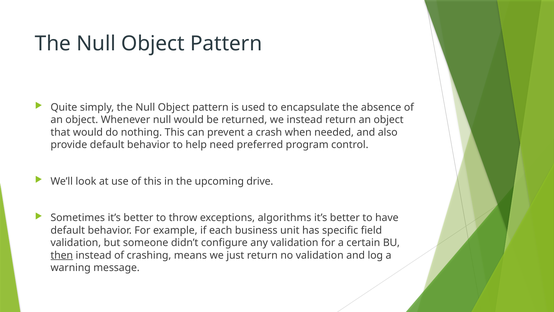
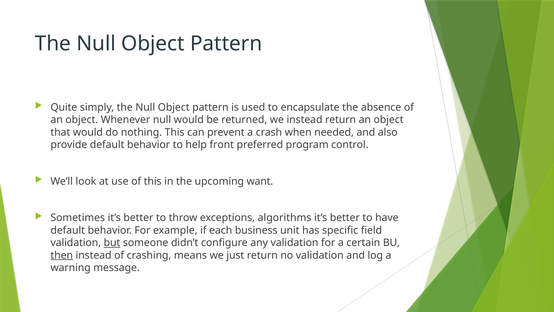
need: need -> front
drive: drive -> want
but underline: none -> present
